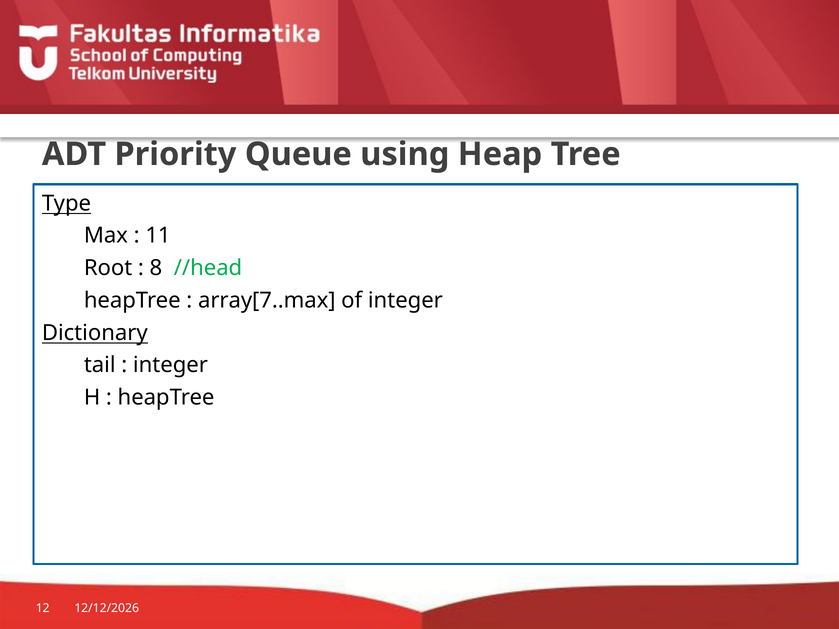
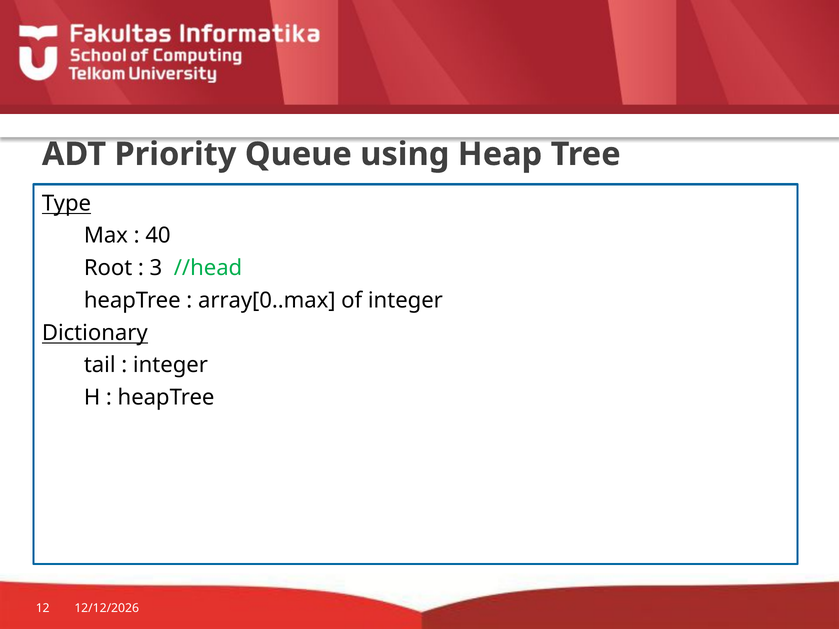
11: 11 -> 40
8: 8 -> 3
array[7..max: array[7..max -> array[0..max
